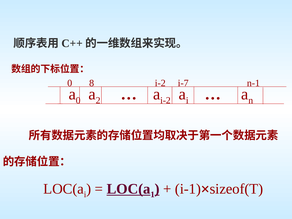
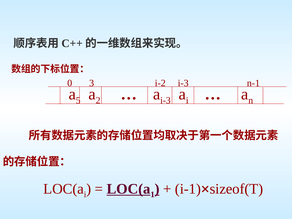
8: 8 -> 3
i-2 i-7: i-7 -> i-3
0 at (78, 100): 0 -> 5
i-2 at (165, 100): i-2 -> i-3
